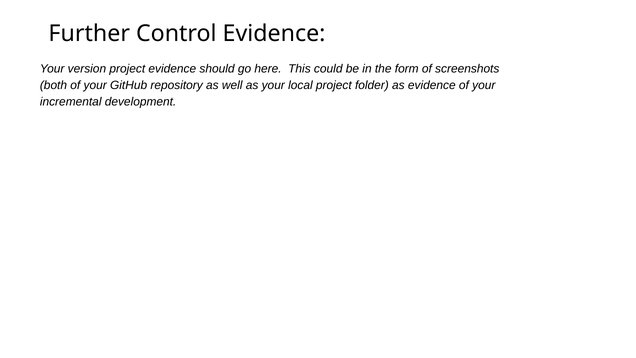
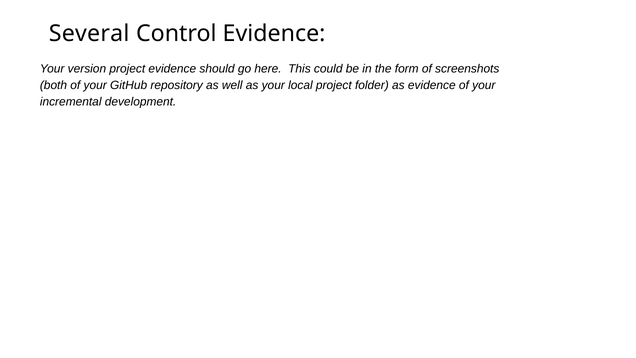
Further: Further -> Several
